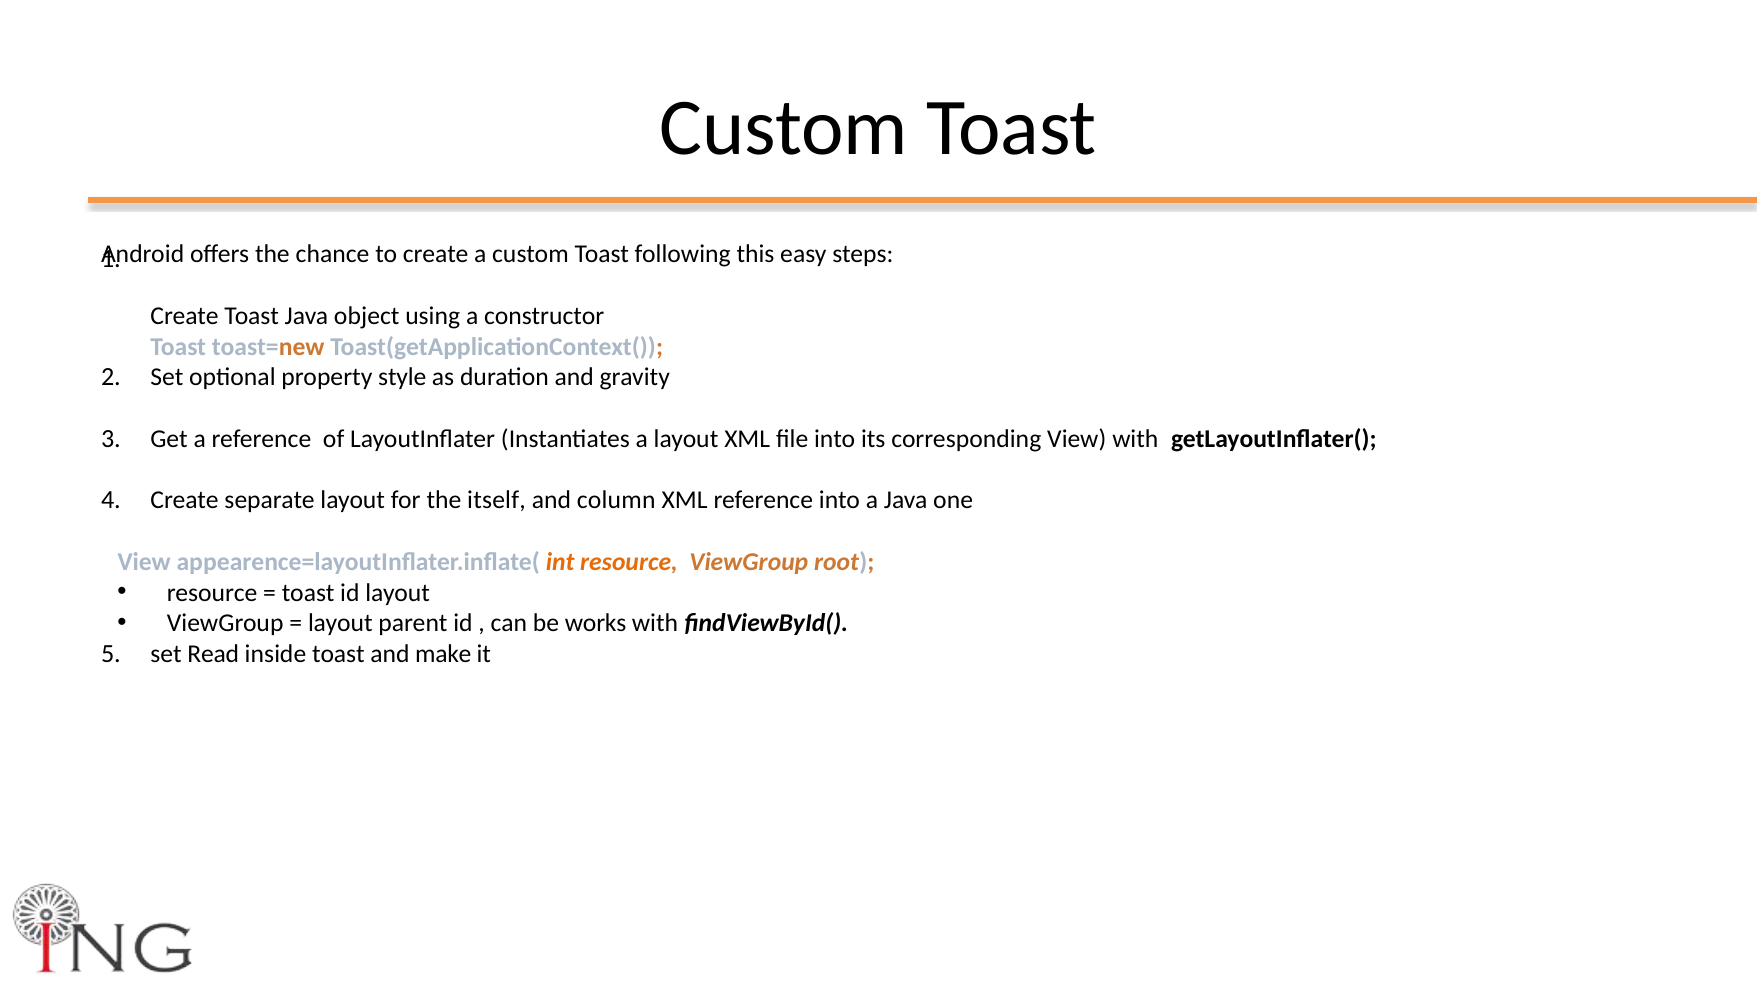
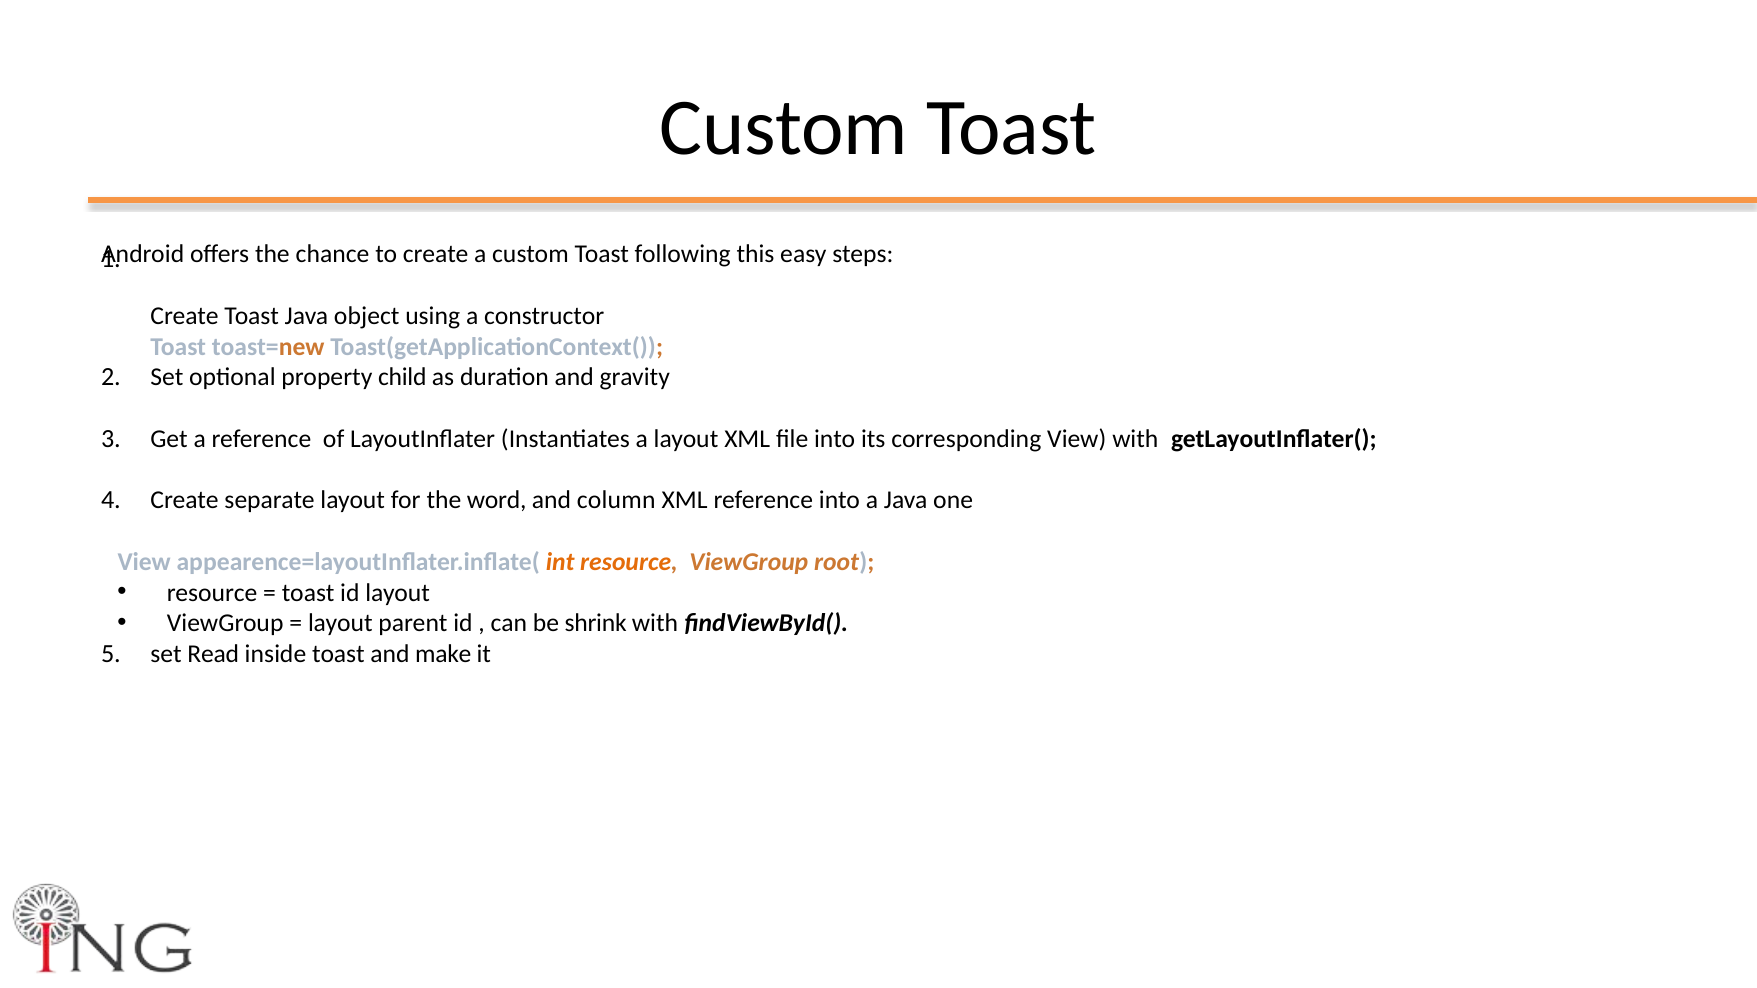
style: style -> child
itself: itself -> word
works: works -> shrink
